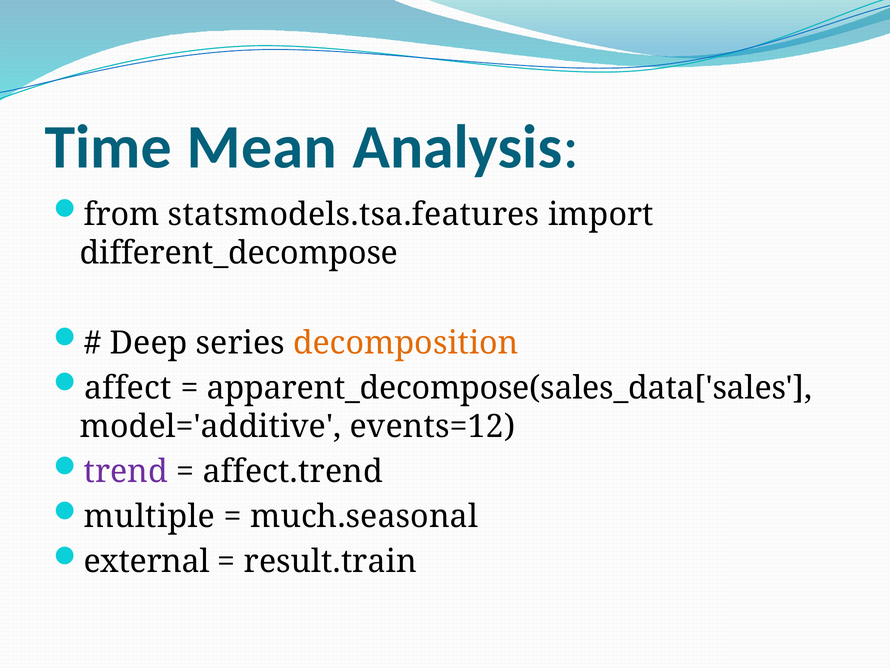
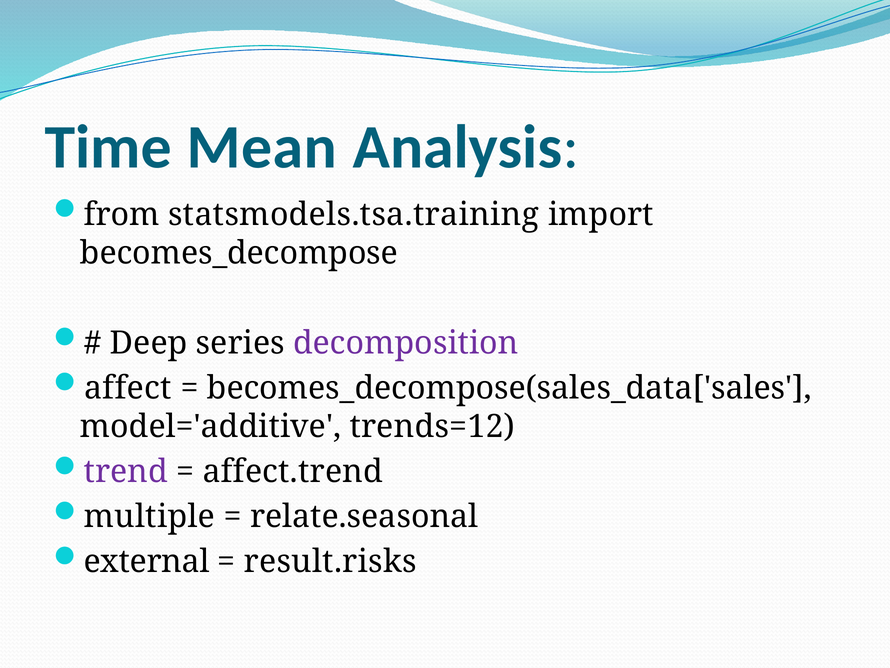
statsmodels.tsa.features: statsmodels.tsa.features -> statsmodels.tsa.training
different_decompose: different_decompose -> becomes_decompose
decomposition colour: orange -> purple
apparent_decompose(sales_data['sales: apparent_decompose(sales_data['sales -> becomes_decompose(sales_data['sales
events=12: events=12 -> trends=12
much.seasonal: much.seasonal -> relate.seasonal
result.train: result.train -> result.risks
